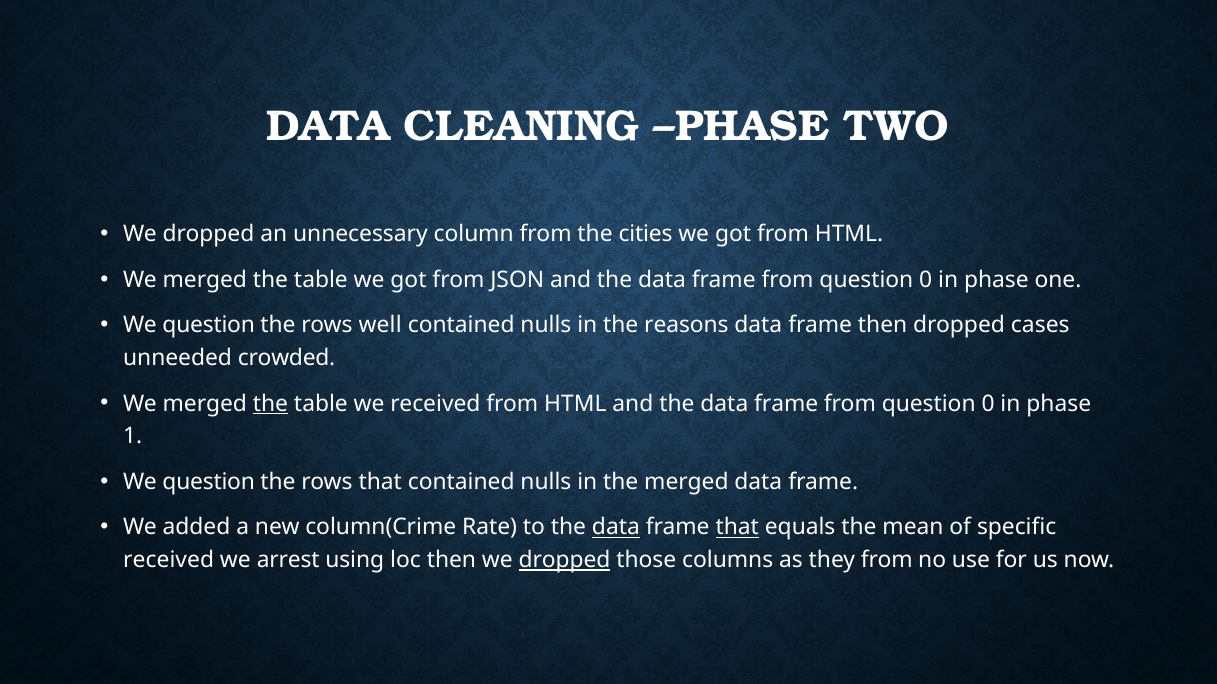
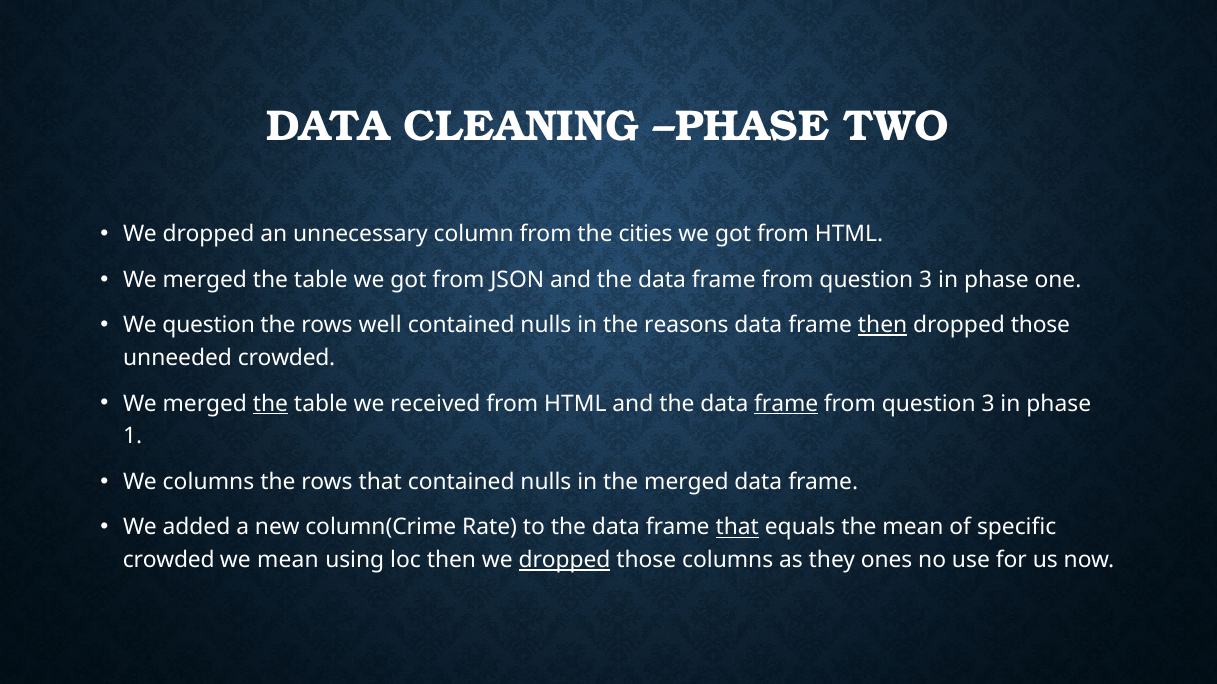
0 at (926, 280): 0 -> 3
then at (883, 326) underline: none -> present
cases at (1040, 326): cases -> those
frame at (786, 404) underline: none -> present
0 at (988, 404): 0 -> 3
question at (209, 482): question -> columns
data at (616, 528) underline: present -> none
received at (169, 561): received -> crowded
we arrest: arrest -> mean
they from: from -> ones
